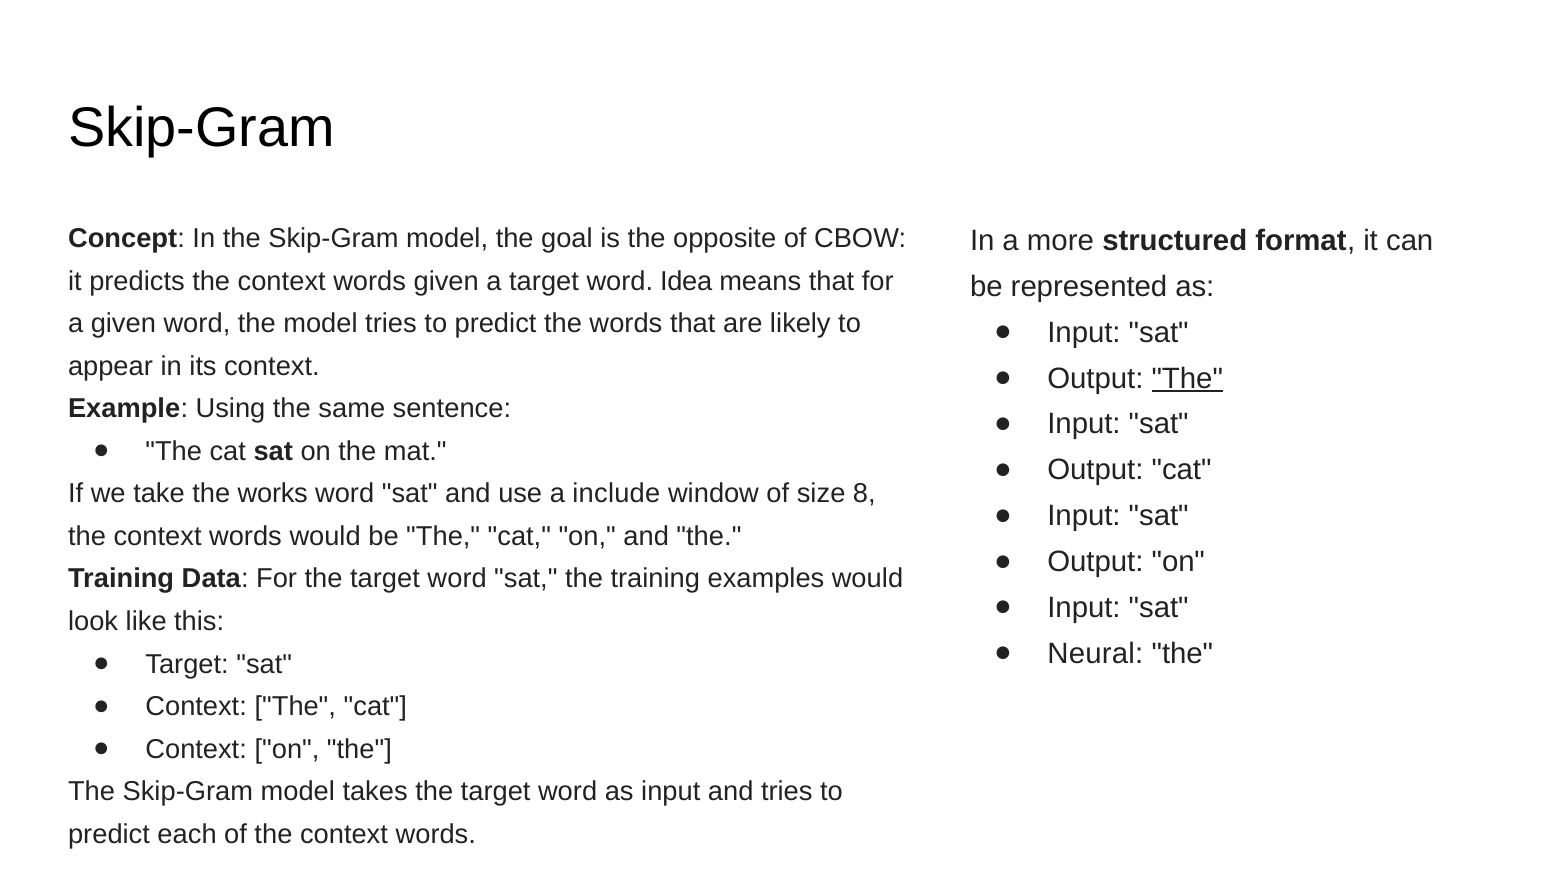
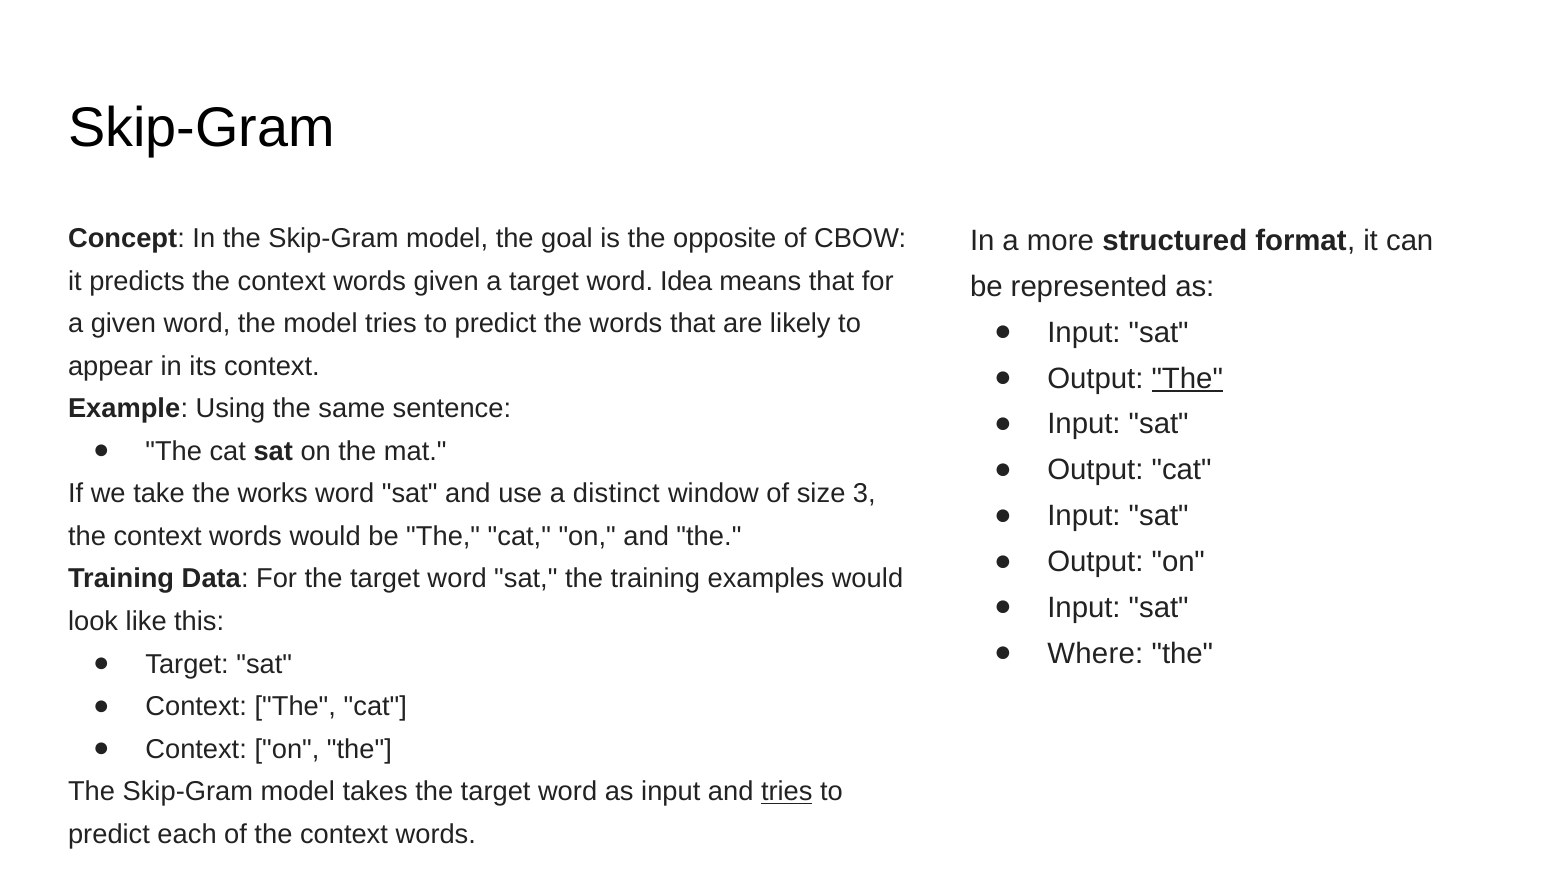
include: include -> distinct
8: 8 -> 3
Neural: Neural -> Where
tries at (787, 791) underline: none -> present
